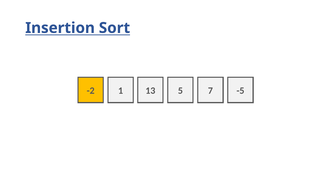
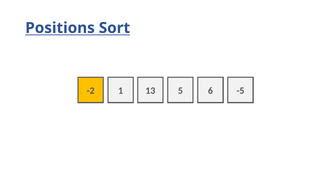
Insertion: Insertion -> Positions
7: 7 -> 6
